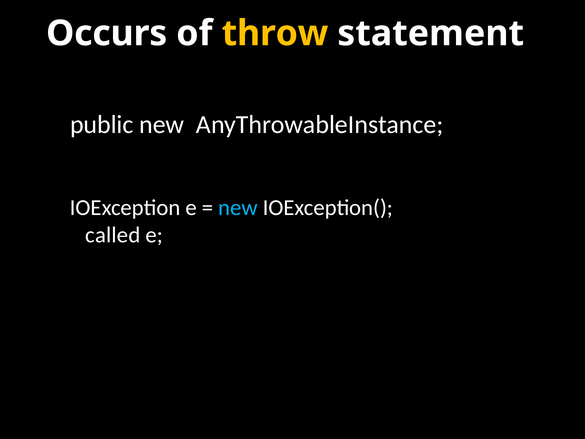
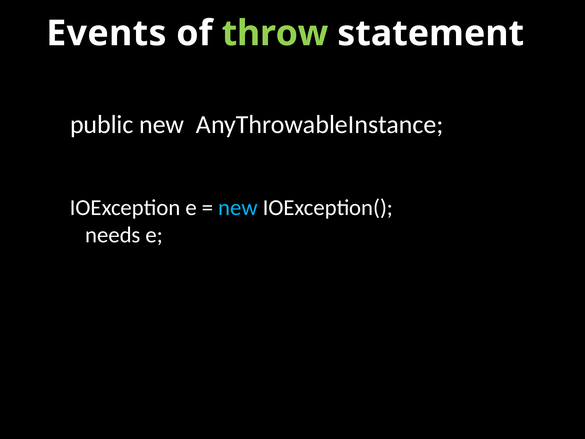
Occurs: Occurs -> Events
throw colour: yellow -> light green
called: called -> needs
